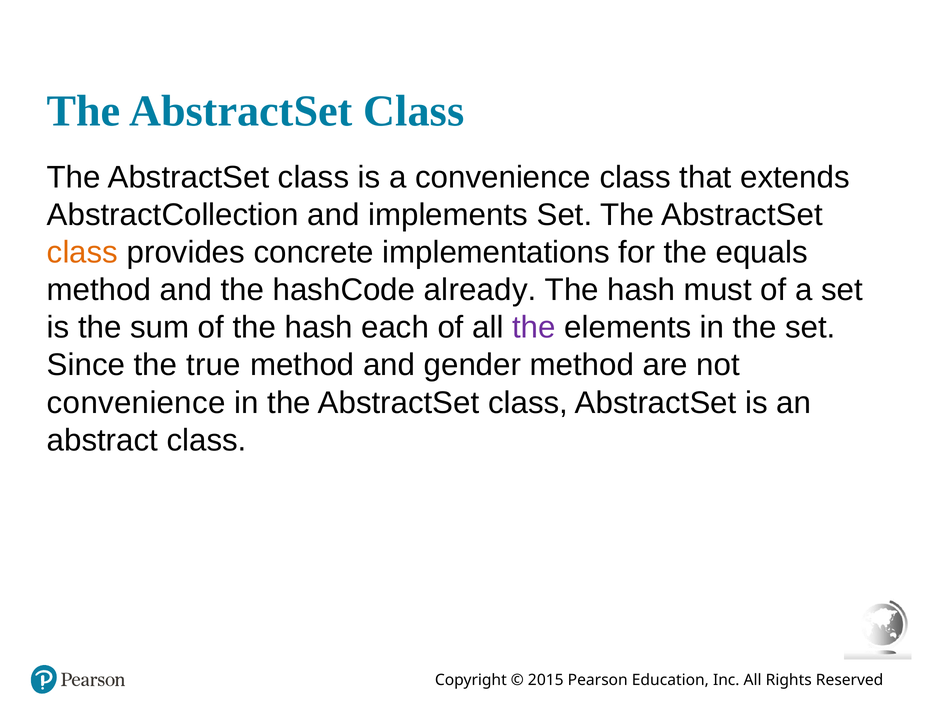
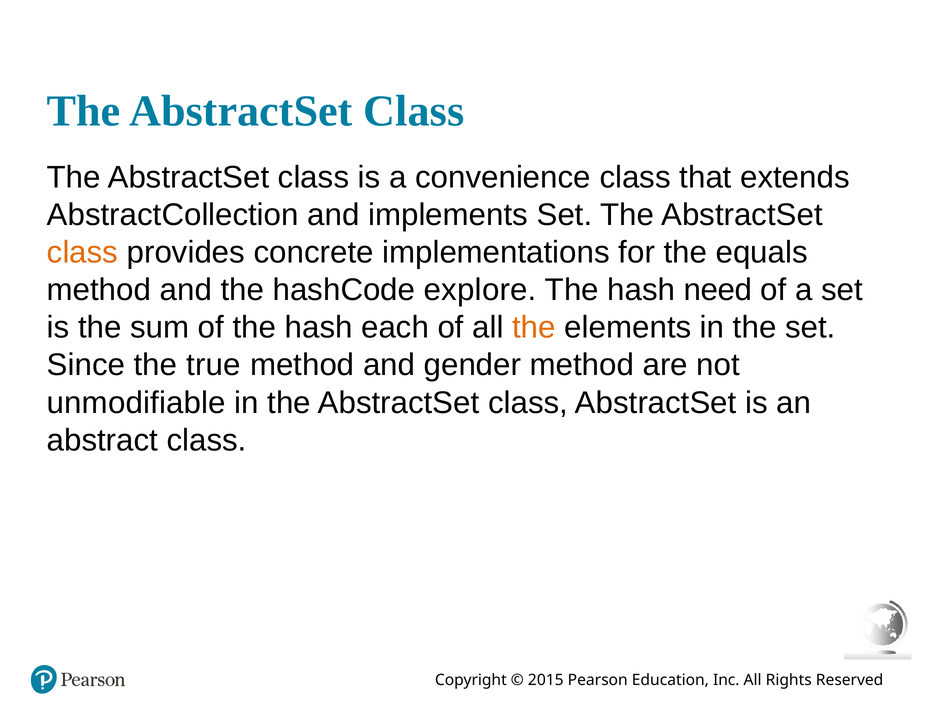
already: already -> explore
must: must -> need
the at (534, 327) colour: purple -> orange
convenience at (136, 402): convenience -> unmodifiable
